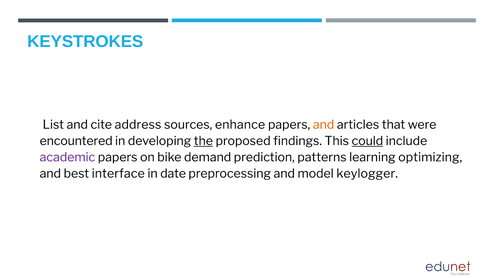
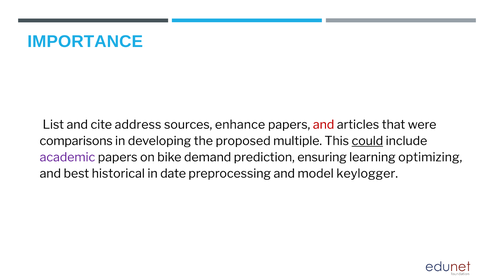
KEYSTROKES: KEYSTROKES -> IMPORTANCE
and at (324, 125) colour: orange -> red
encountered: encountered -> comparisons
the underline: present -> none
findings: findings -> multiple
patterns: patterns -> ensuring
interface: interface -> historical
